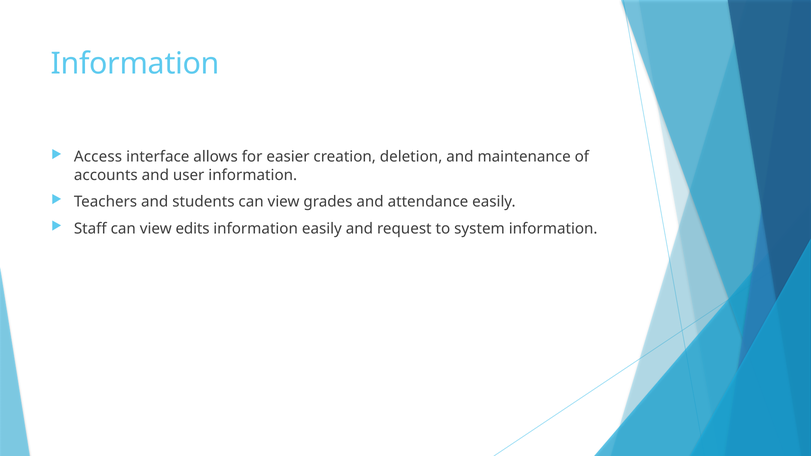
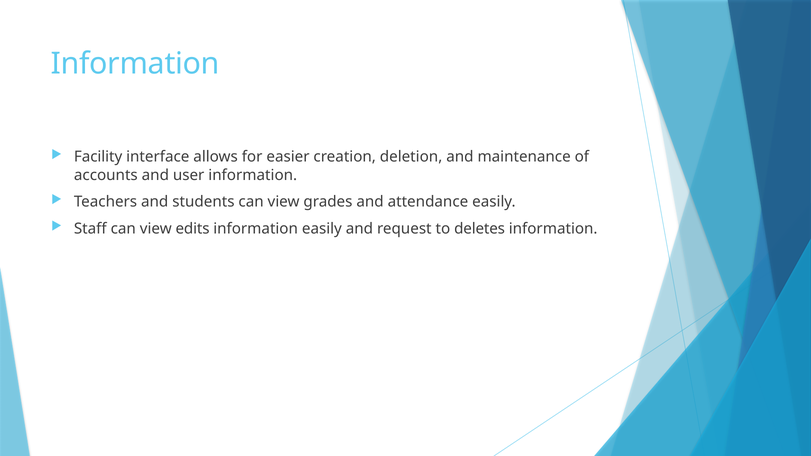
Access: Access -> Facility
system: system -> deletes
